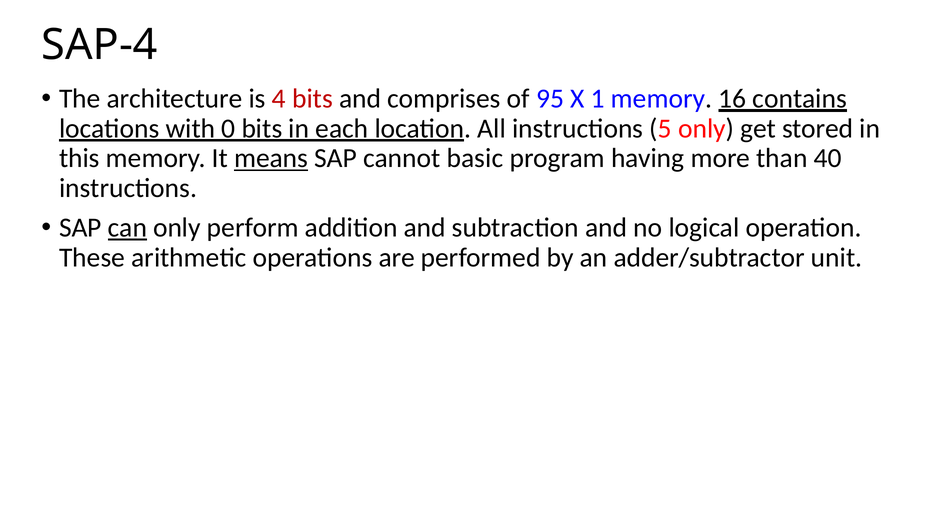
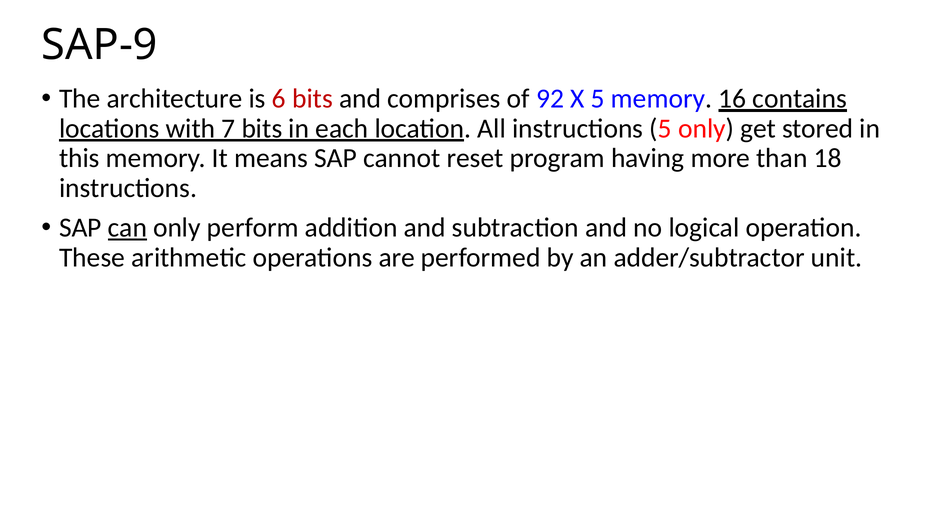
SAP-4: SAP-4 -> SAP-9
4: 4 -> 6
95: 95 -> 92
X 1: 1 -> 5
0: 0 -> 7
means underline: present -> none
basic: basic -> reset
40: 40 -> 18
